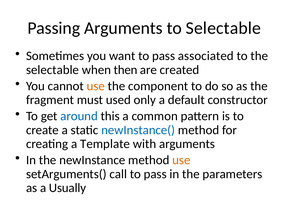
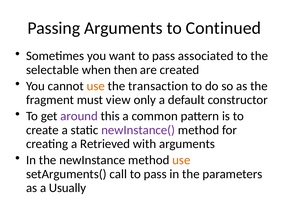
to Selectable: Selectable -> Continued
component: component -> transaction
used: used -> view
around colour: blue -> purple
newInstance( colour: blue -> purple
Template: Template -> Retrieved
